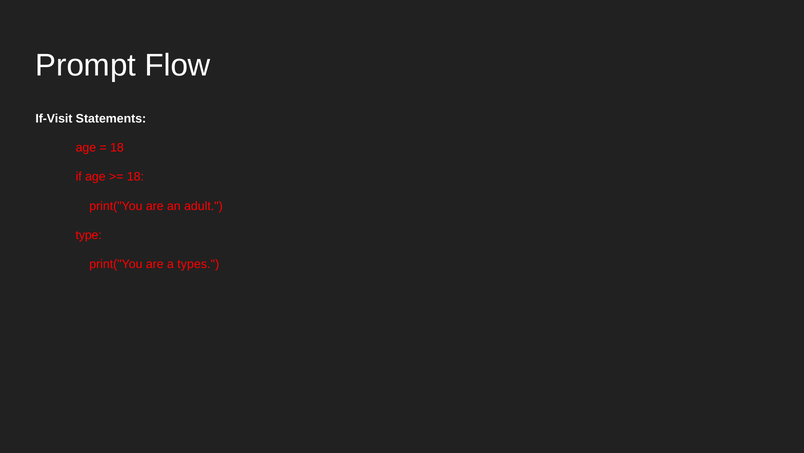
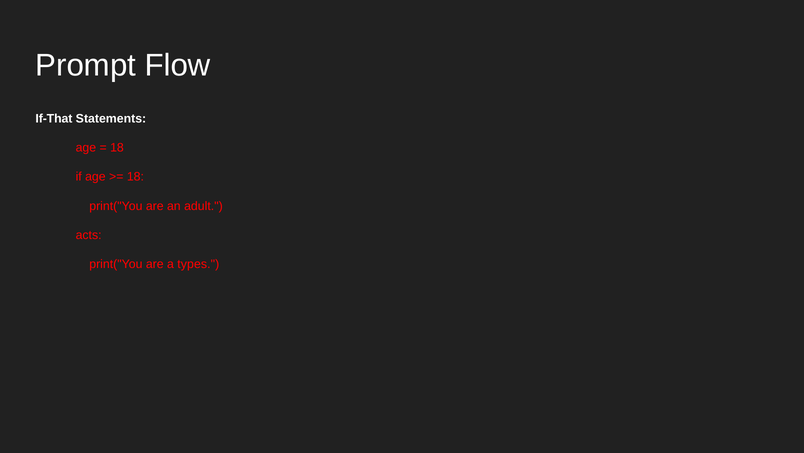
If-Visit: If-Visit -> If-That
type: type -> acts
